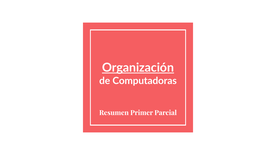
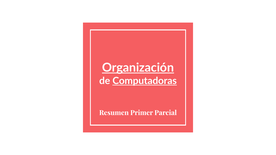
Computadoras underline: none -> present
